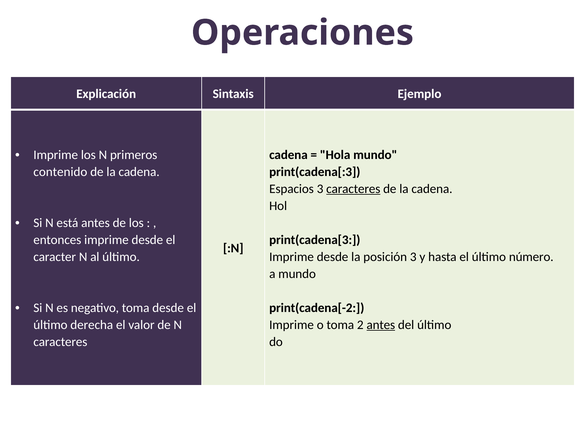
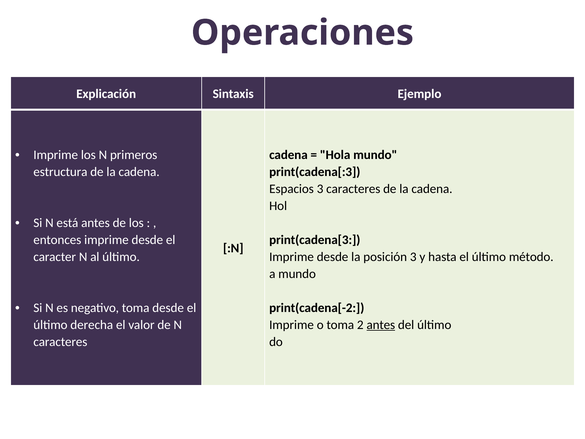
contenido: contenido -> estructura
caracteres at (353, 189) underline: present -> none
número: número -> método
